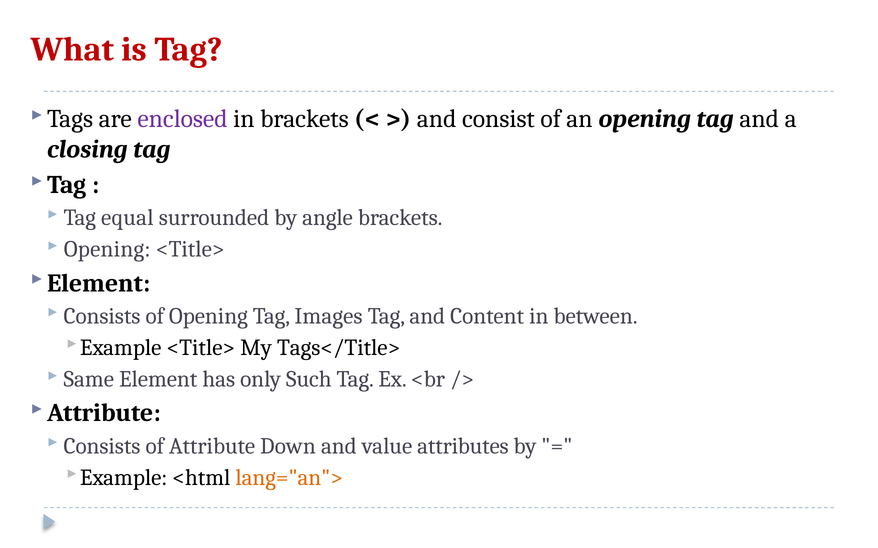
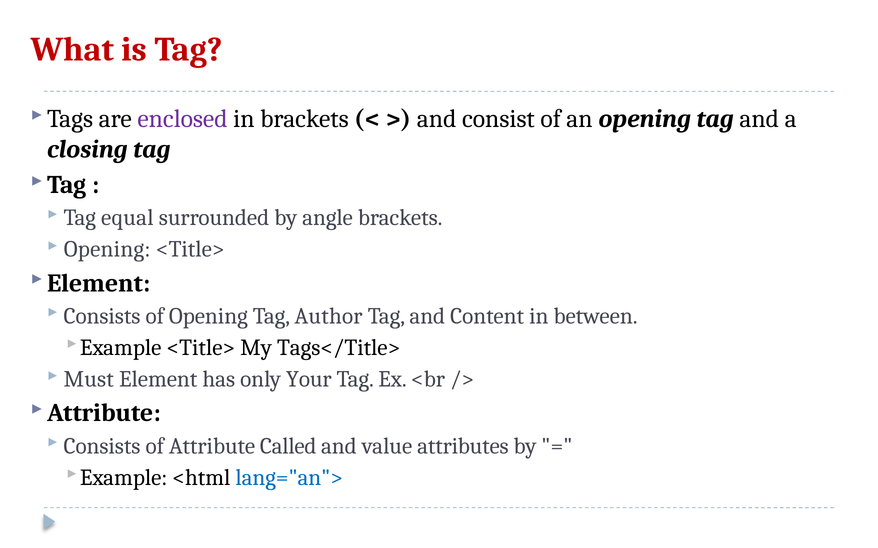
Images: Images -> Author
Same: Same -> Must
Such: Such -> Your
Down: Down -> Called
lang="an"> colour: orange -> blue
